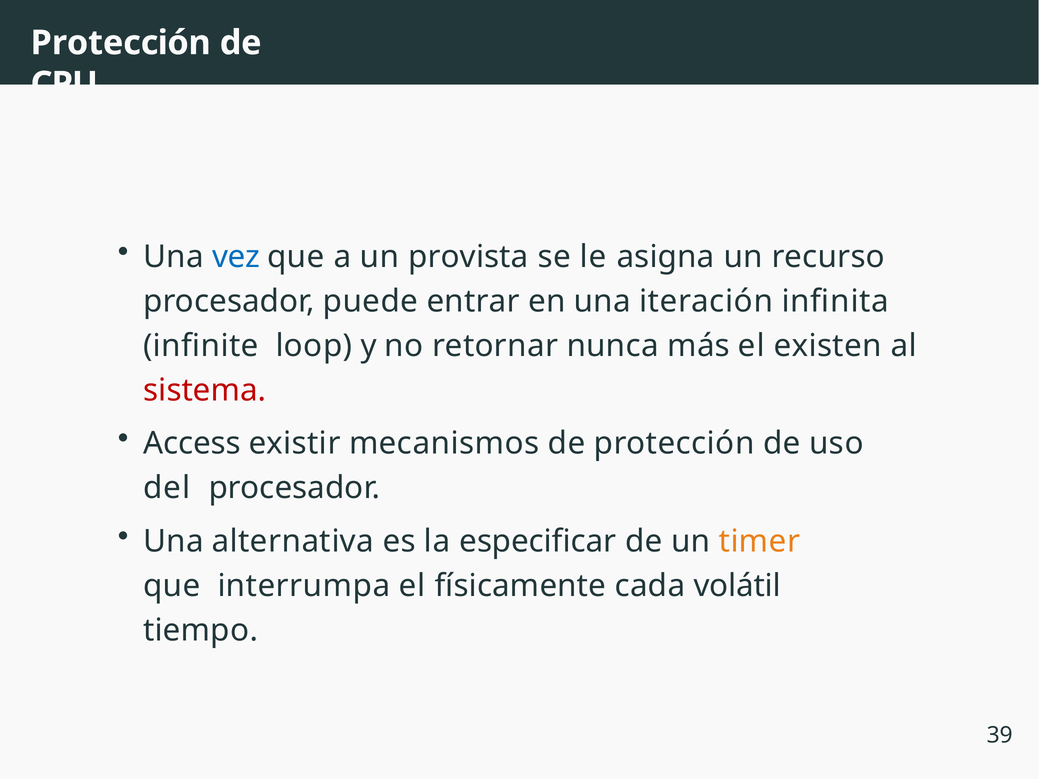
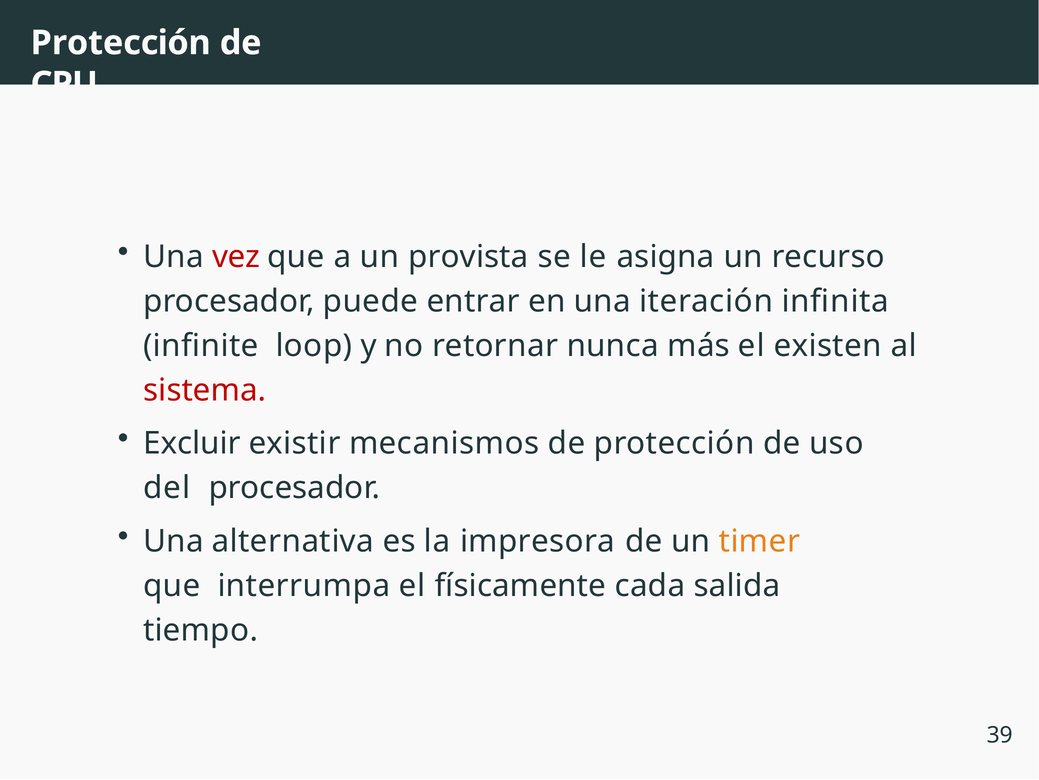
vez colour: blue -> red
Access: Access -> Excluir
especificar: especificar -> impresora
volátil: volátil -> salida
